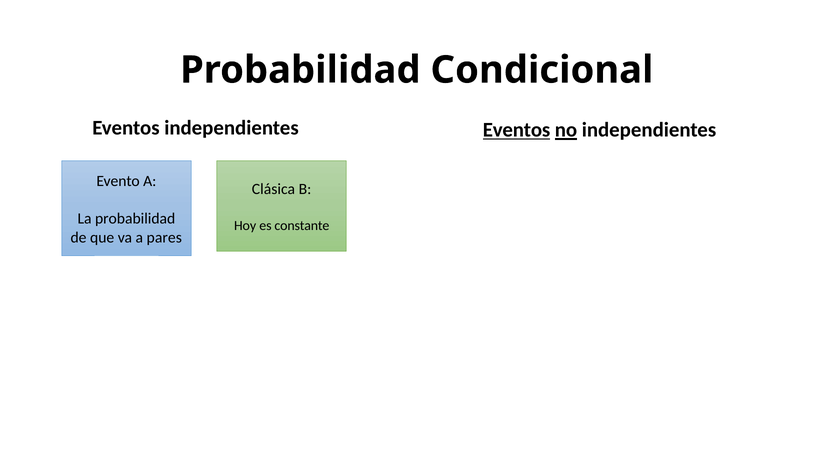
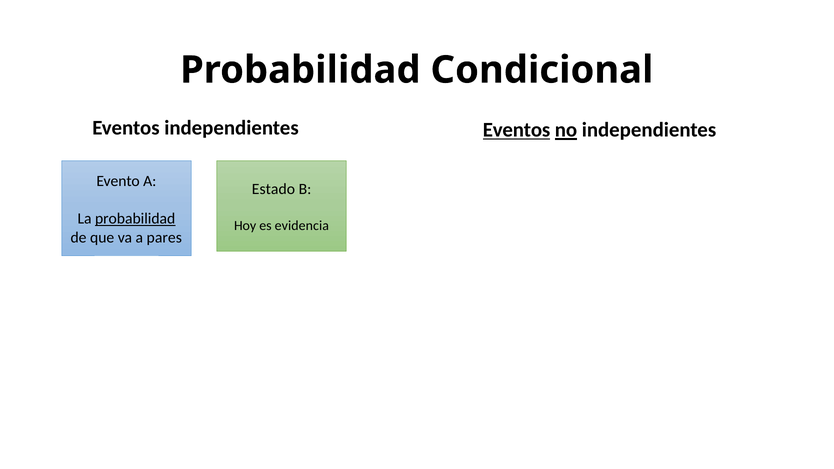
Clásica: Clásica -> Estado
probabilidad at (135, 219) underline: none -> present
constante: constante -> evidencia
